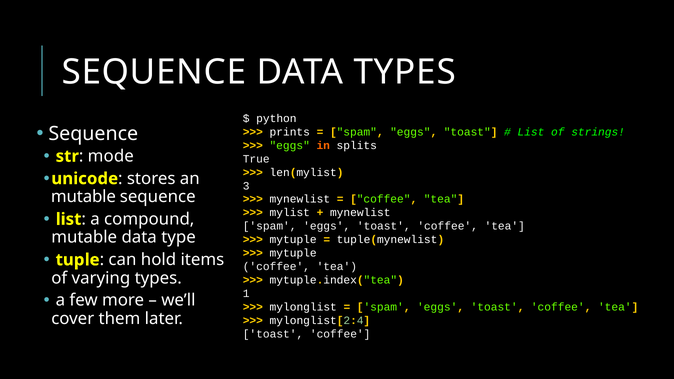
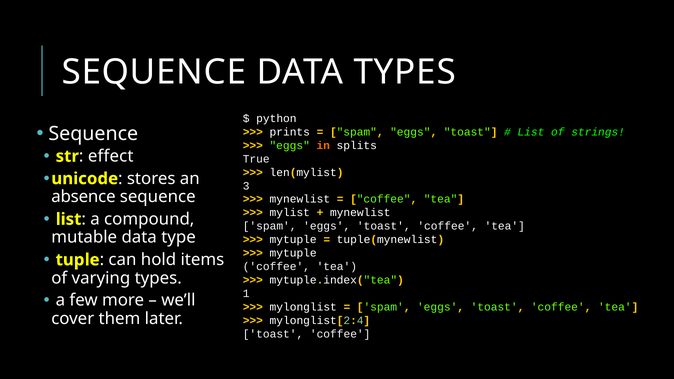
mode: mode -> effect
mutable at (83, 197): mutable -> absence
